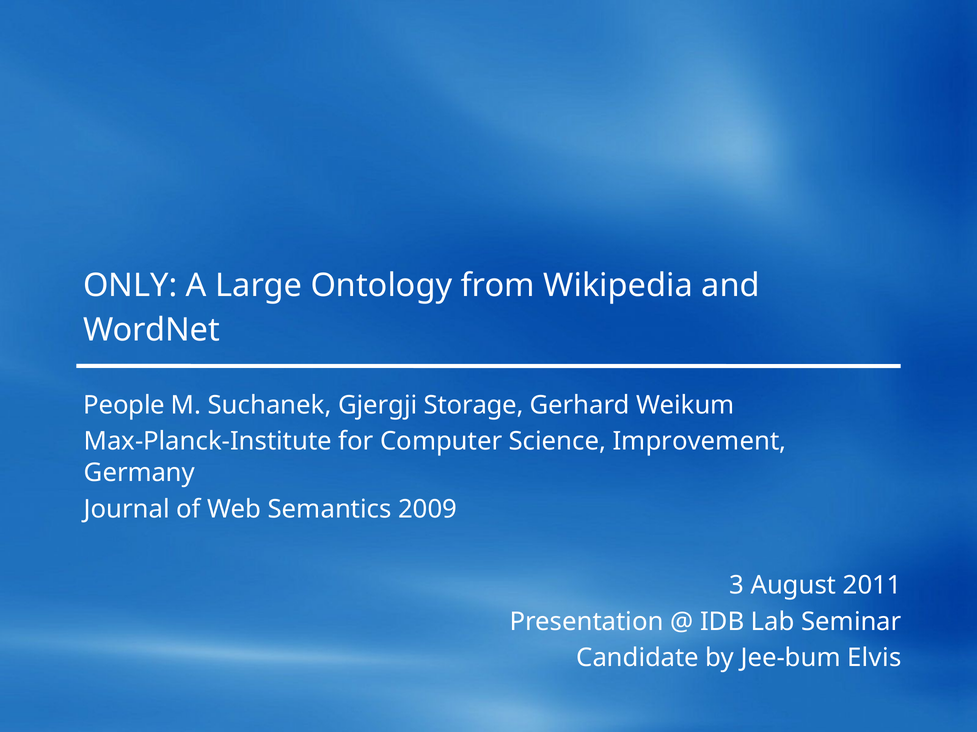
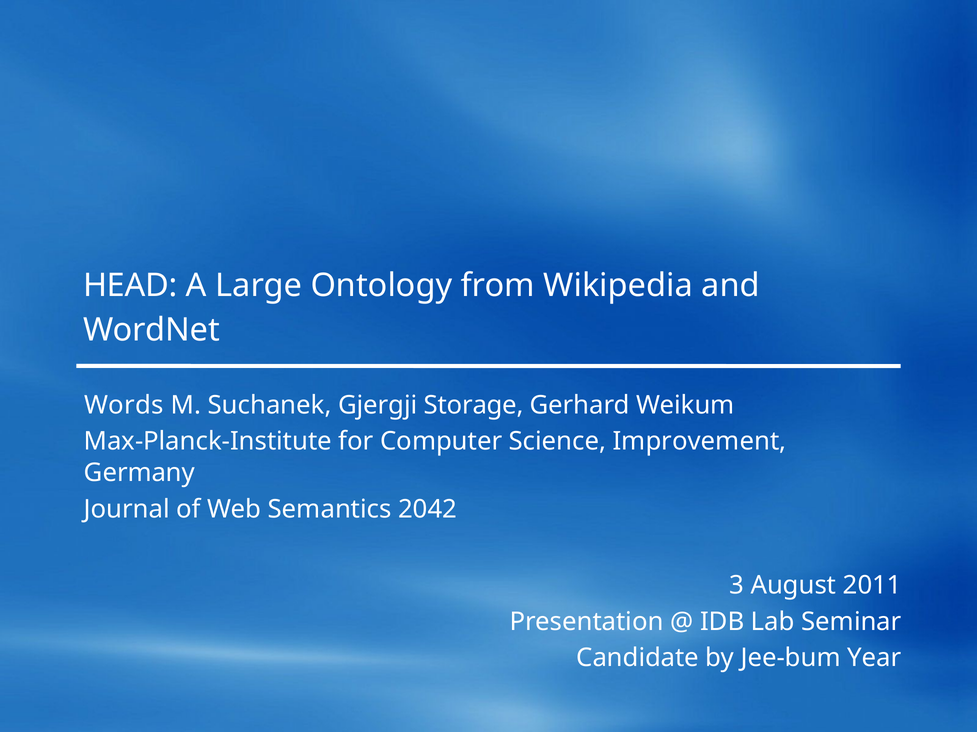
ONLY: ONLY -> HEAD
People: People -> Words
2009: 2009 -> 2042
Elvis: Elvis -> Year
